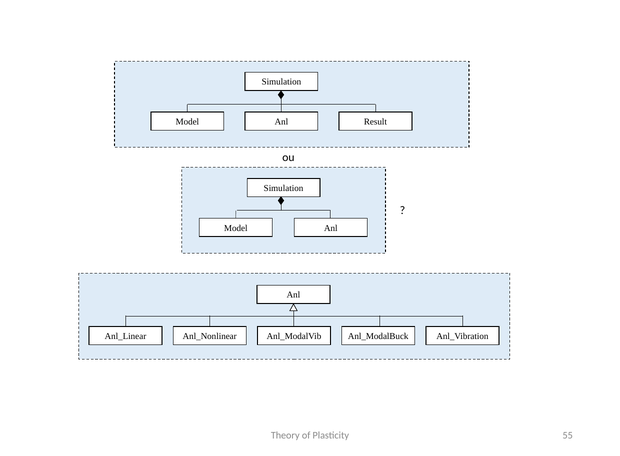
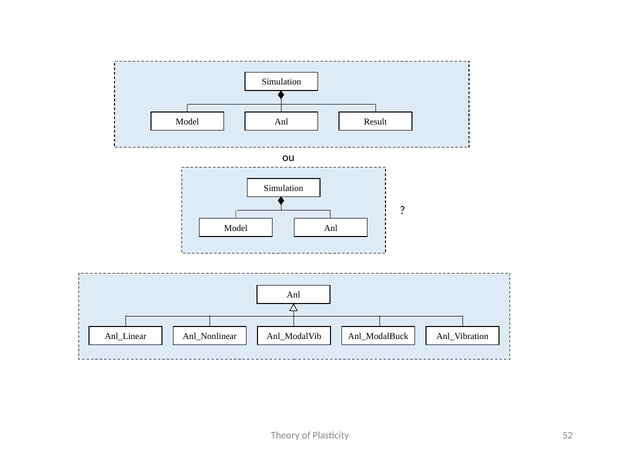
55: 55 -> 52
